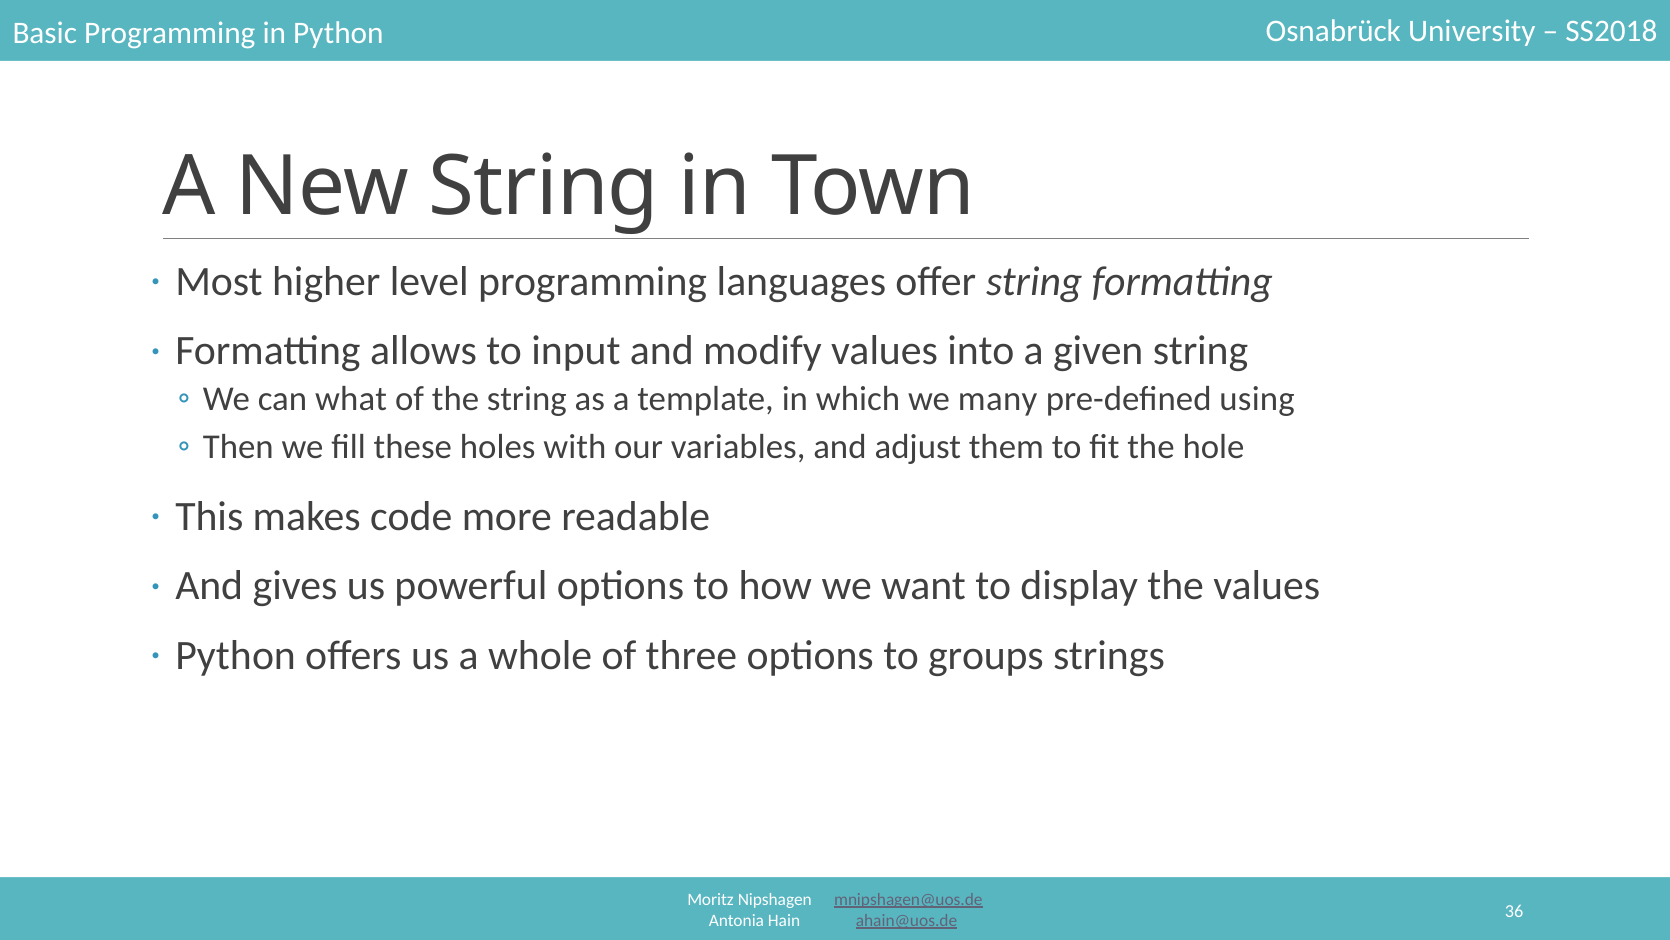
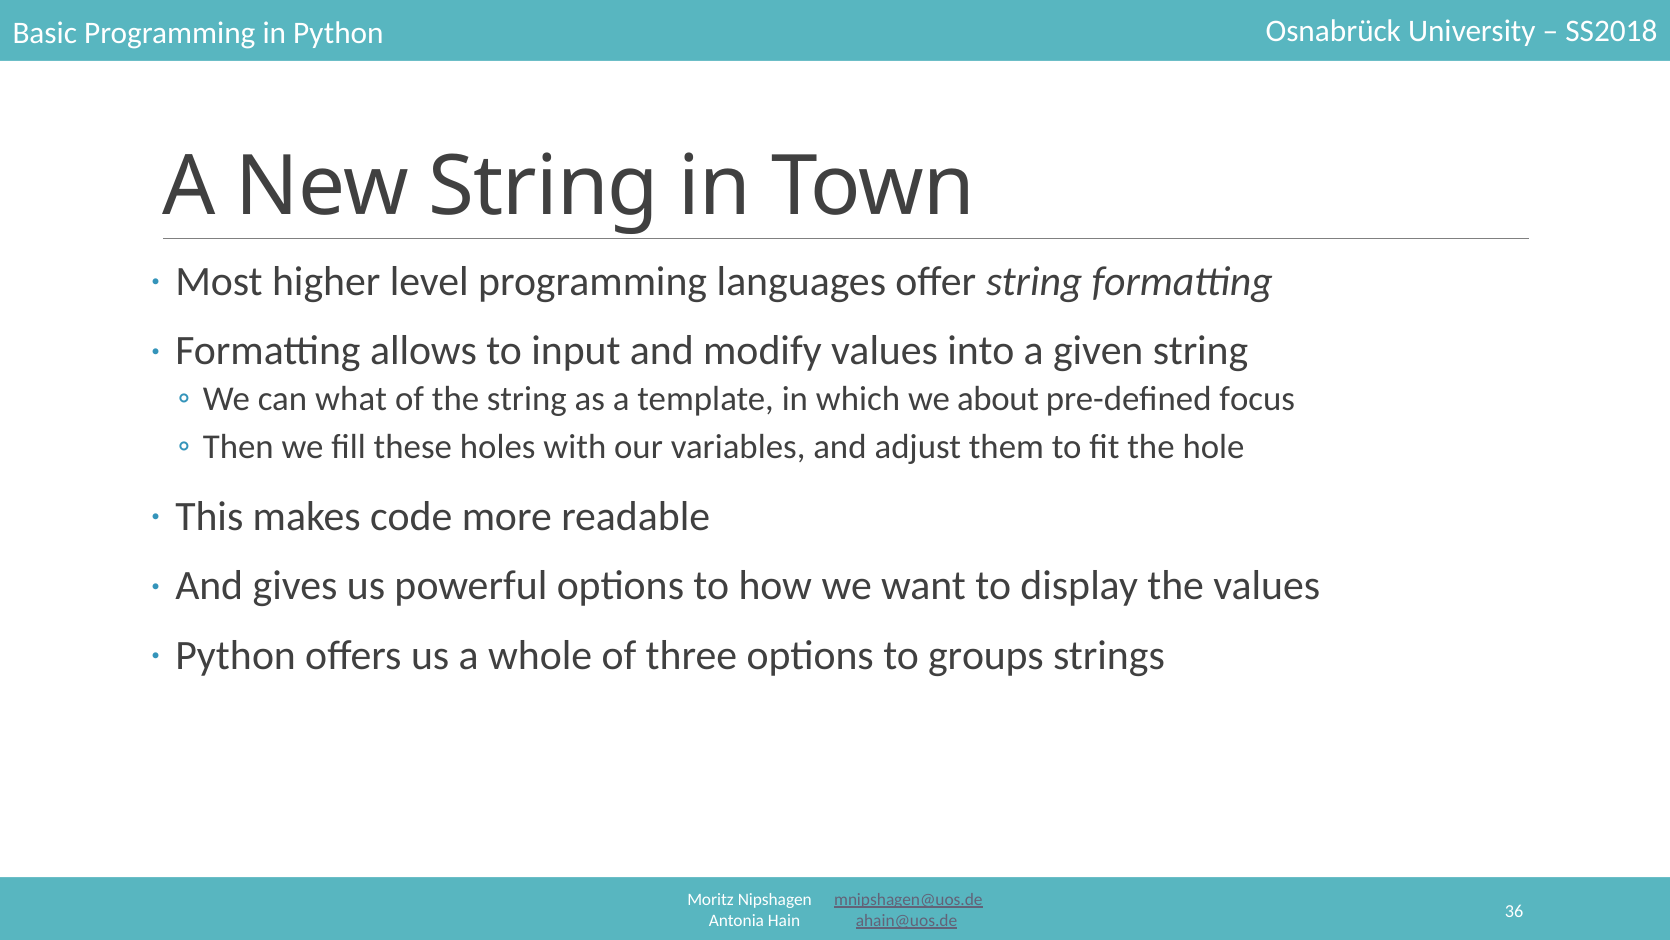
many: many -> about
using: using -> focus
